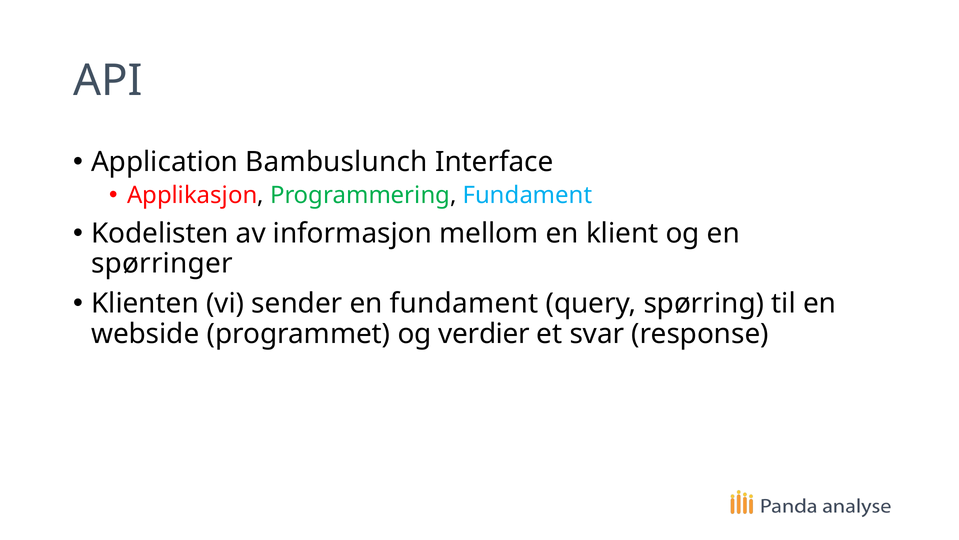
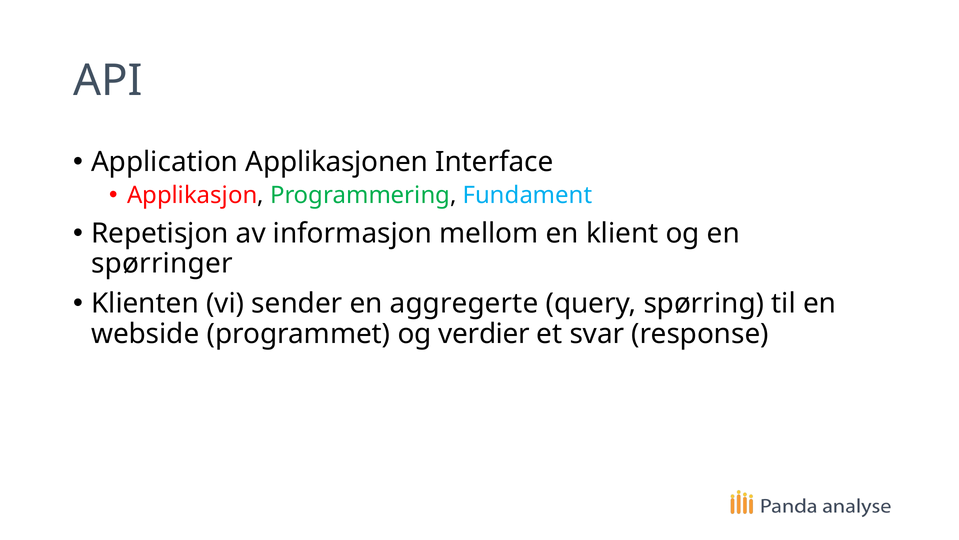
Bambuslunch: Bambuslunch -> Applikasjonen
Kodelisten: Kodelisten -> Repetisjon
en fundament: fundament -> aggregerte
